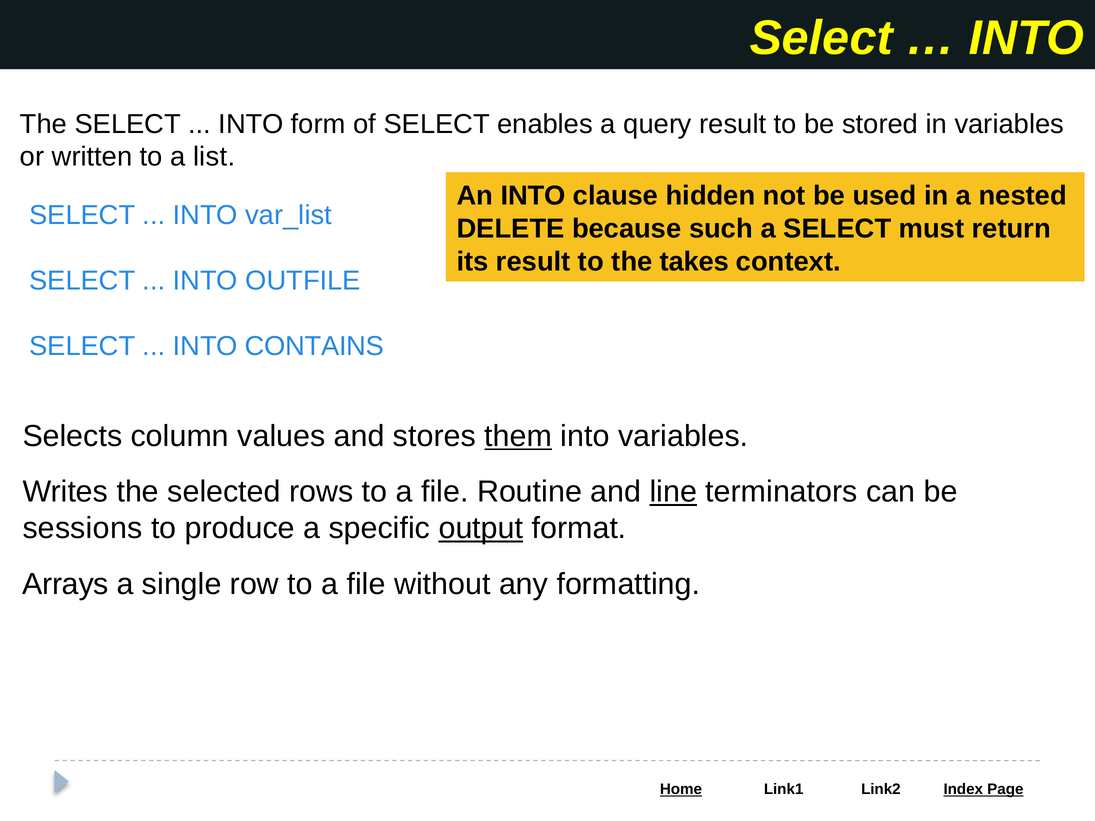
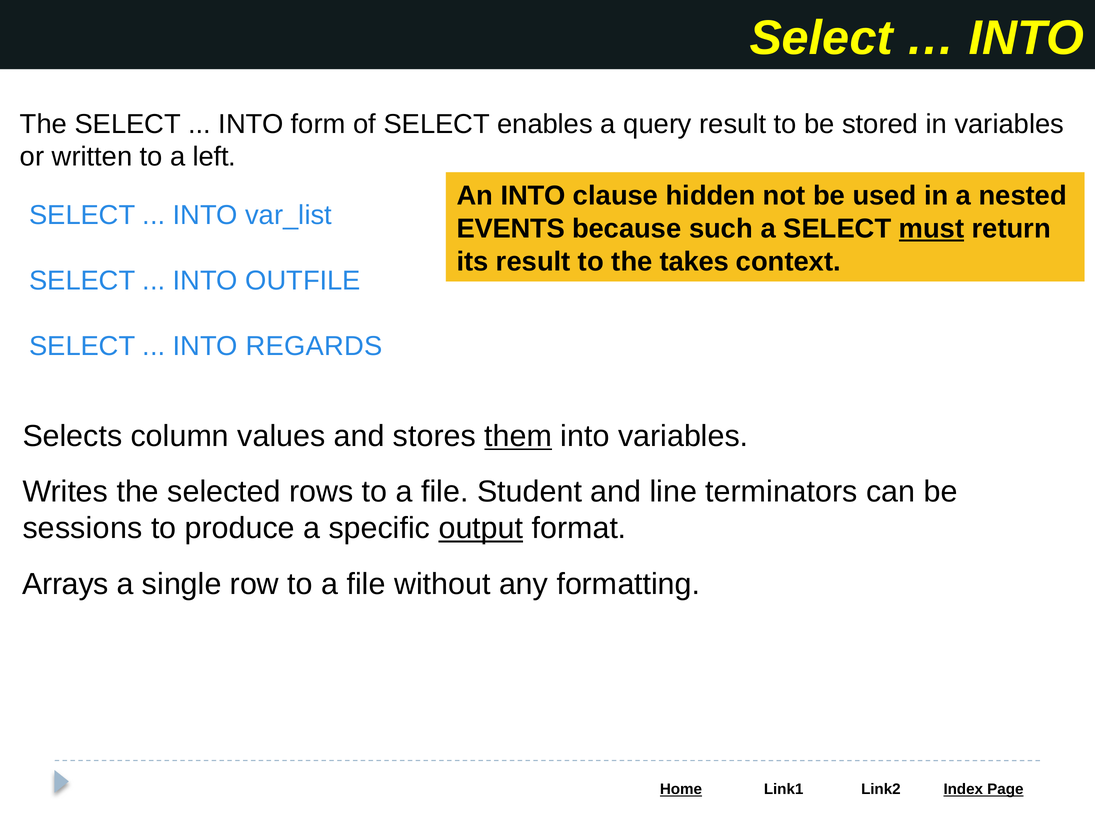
list: list -> left
DELETE: DELETE -> EVENTS
must underline: none -> present
CONTAINS: CONTAINS -> REGARDS
Routine: Routine -> Student
line underline: present -> none
